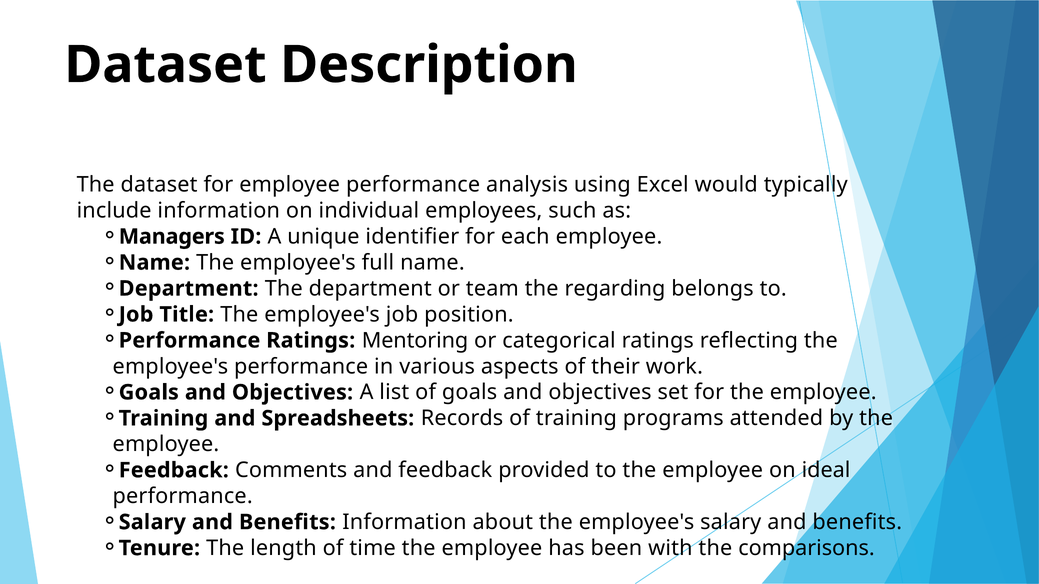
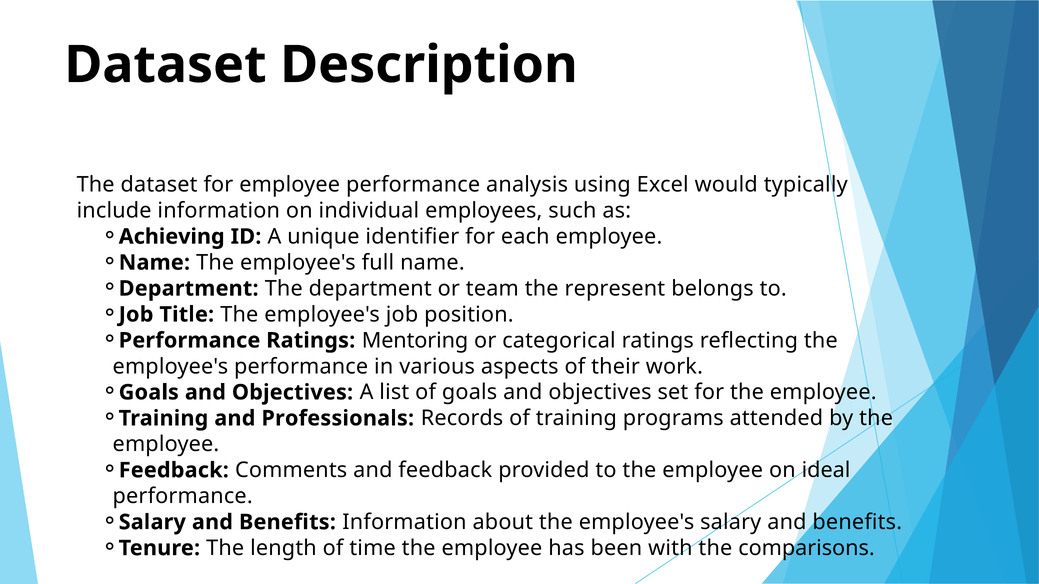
Managers: Managers -> Achieving
regarding: regarding -> represent
Spreadsheets: Spreadsheets -> Professionals
